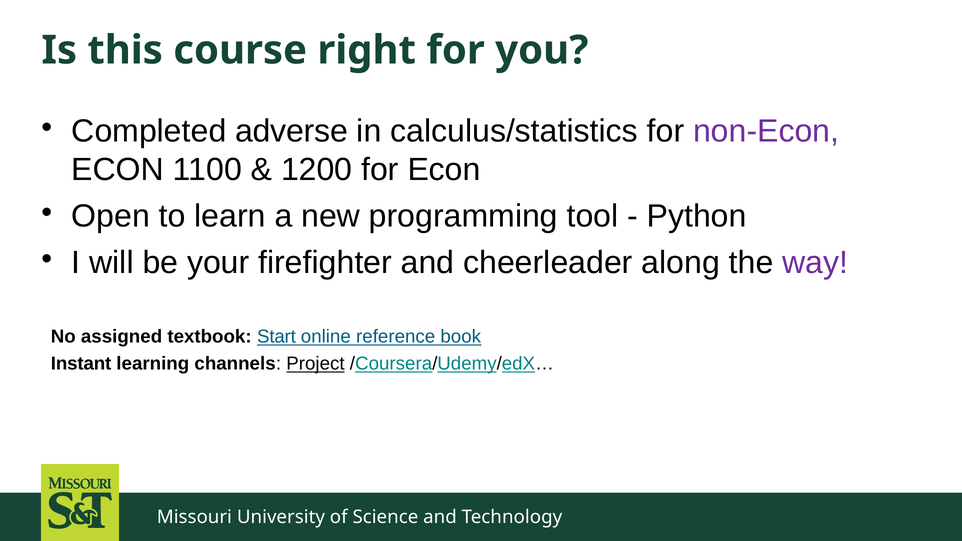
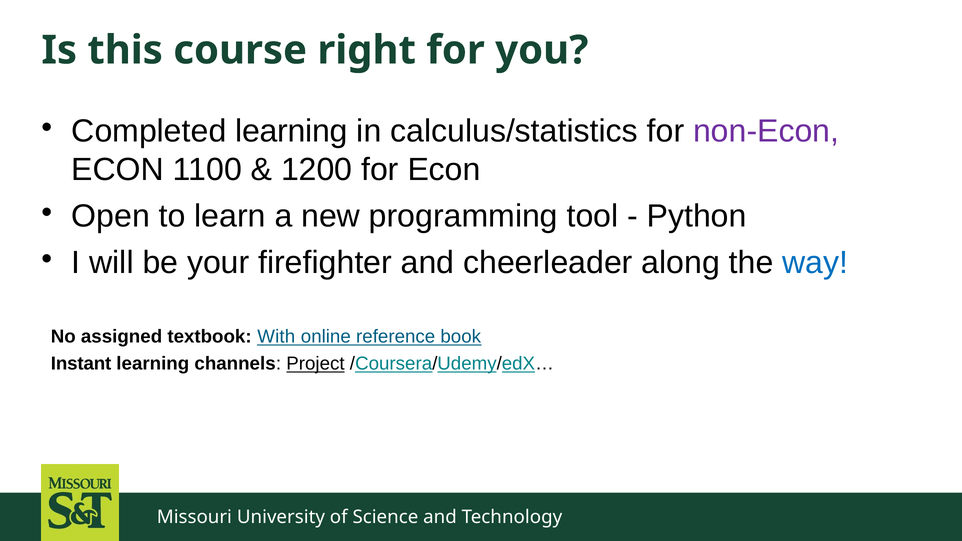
Completed adverse: adverse -> learning
way colour: purple -> blue
Start: Start -> With
